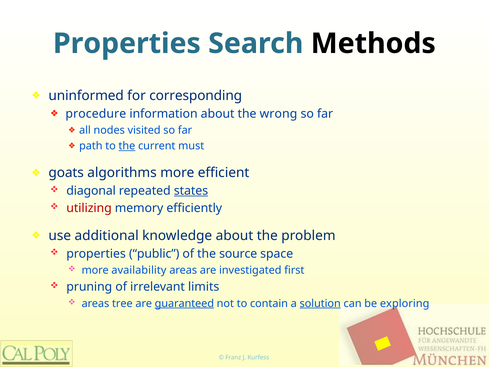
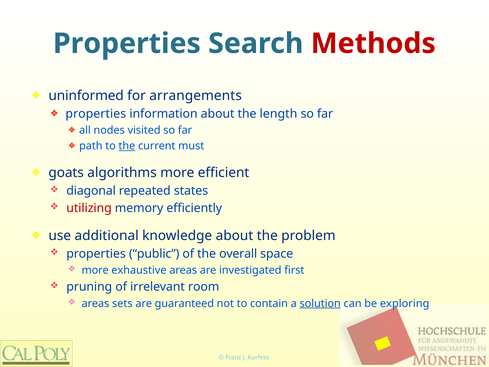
Methods colour: black -> red
corresponding: corresponding -> arrangements
procedure at (96, 114): procedure -> properties
wrong: wrong -> length
states underline: present -> none
source: source -> overall
availability: availability -> exhaustive
limits: limits -> room
tree: tree -> sets
guaranteed underline: present -> none
